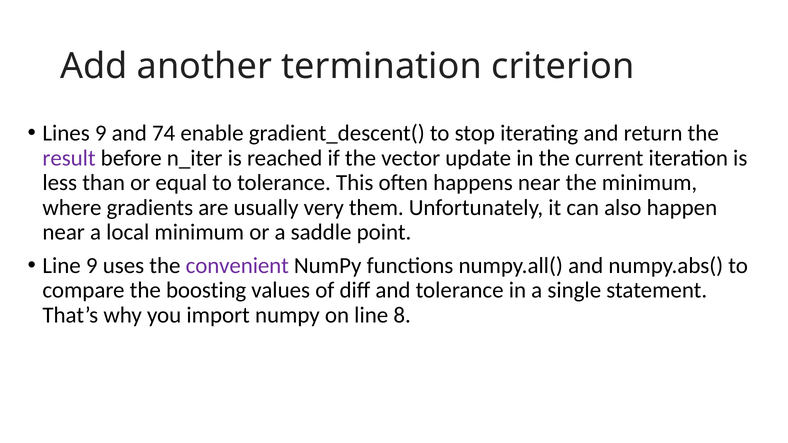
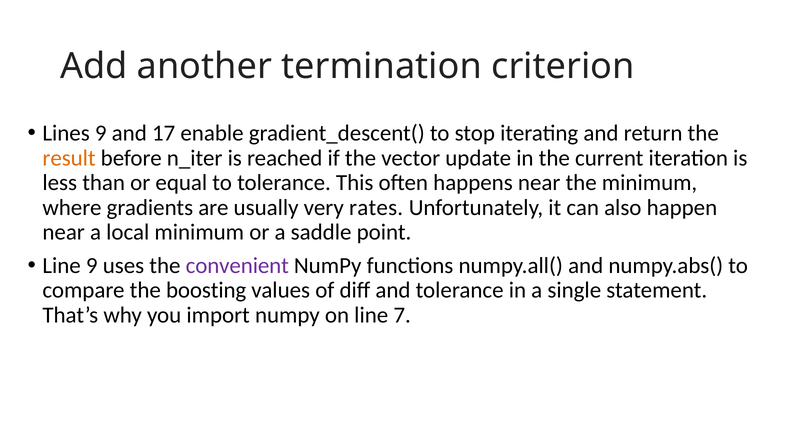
74: 74 -> 17
result colour: purple -> orange
them: them -> rates
8: 8 -> 7
